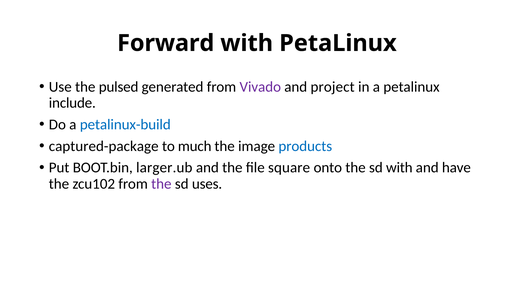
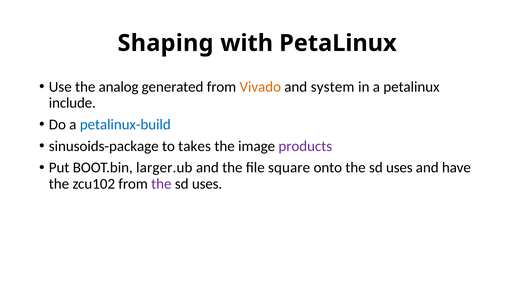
Forward: Forward -> Shaping
pulsed: pulsed -> analog
Vivado colour: purple -> orange
project: project -> system
captured-package: captured-package -> sinusoids-package
much: much -> takes
products colour: blue -> purple
onto the sd with: with -> uses
